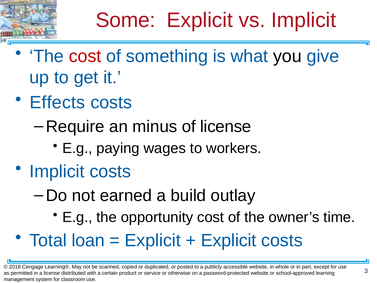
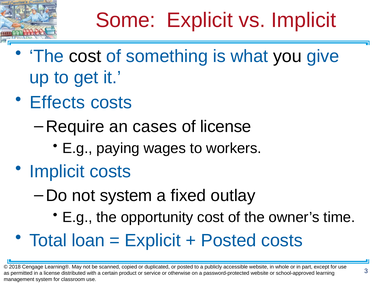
cost at (85, 56) colour: red -> black
minus: minus -> cases
not earned: earned -> system
build: build -> fixed
Explicit at (229, 240): Explicit -> Posted
